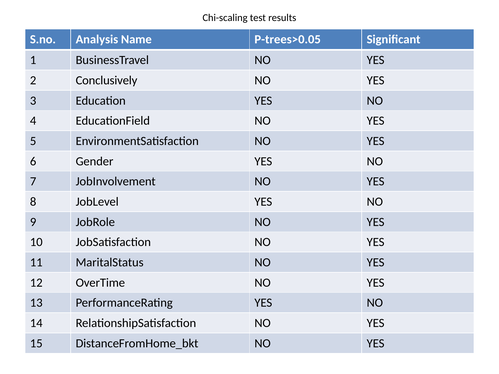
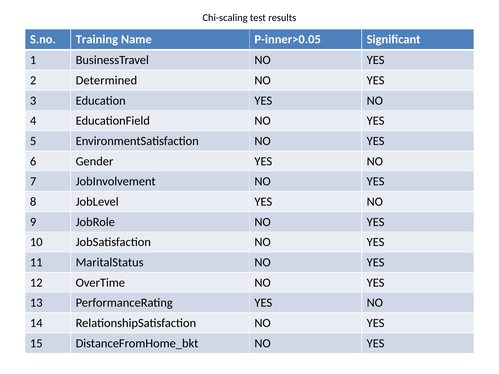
Analysis: Analysis -> Training
P-trees>0.05: P-trees>0.05 -> P-inner>0.05
Conclusively: Conclusively -> Determined
